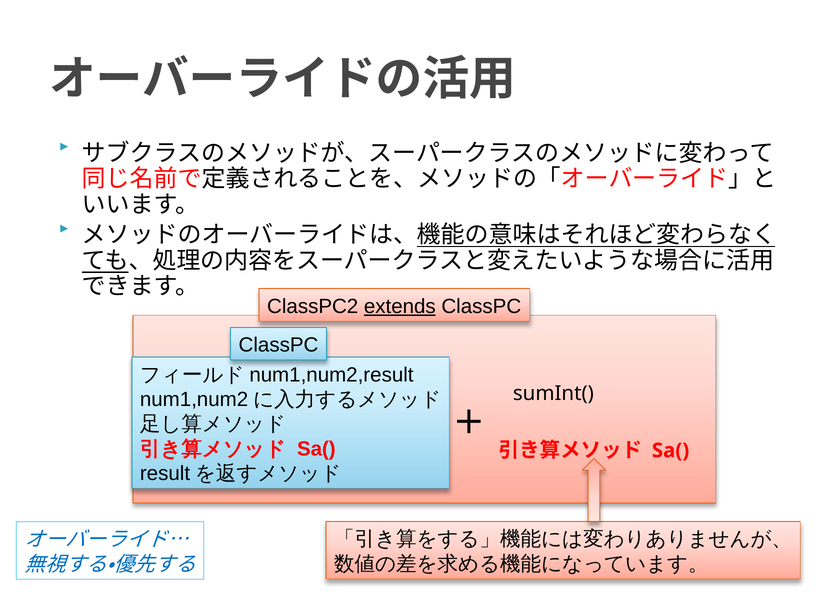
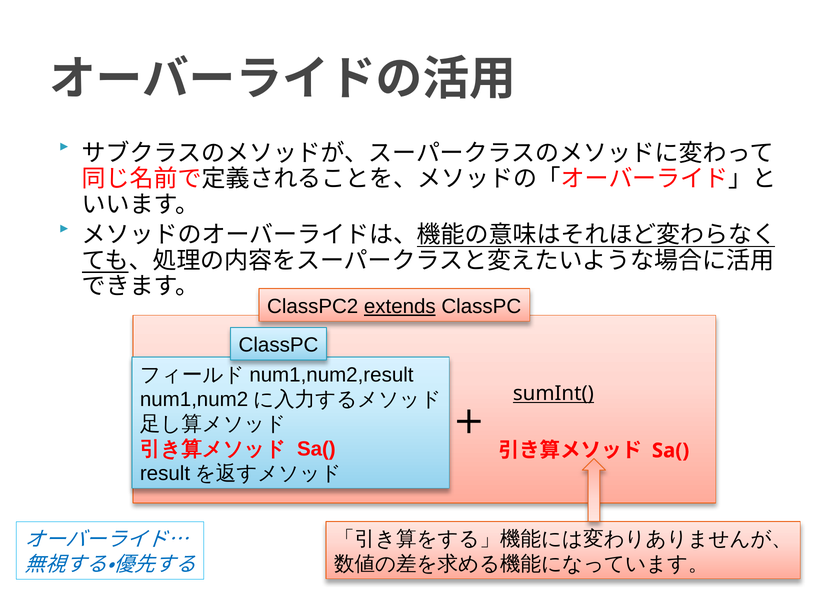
sumInt( underline: none -> present
